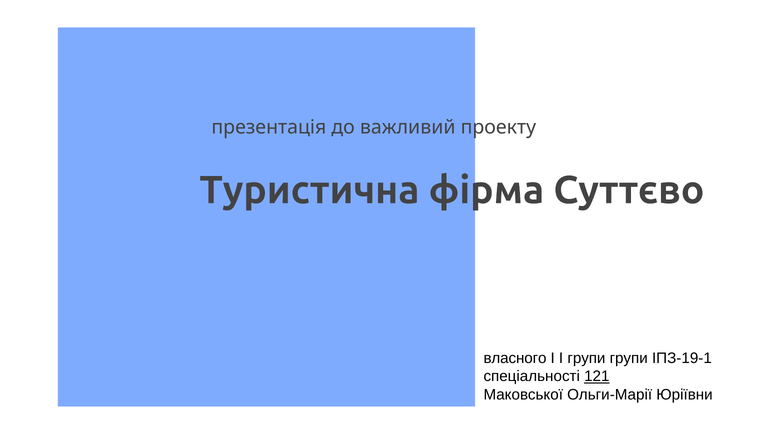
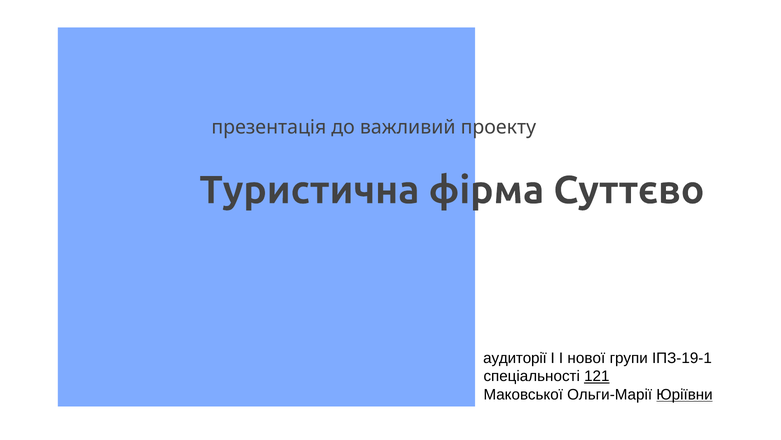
власного: власного -> аудиторії
І групи: групи -> нової
Юріївни underline: none -> present
